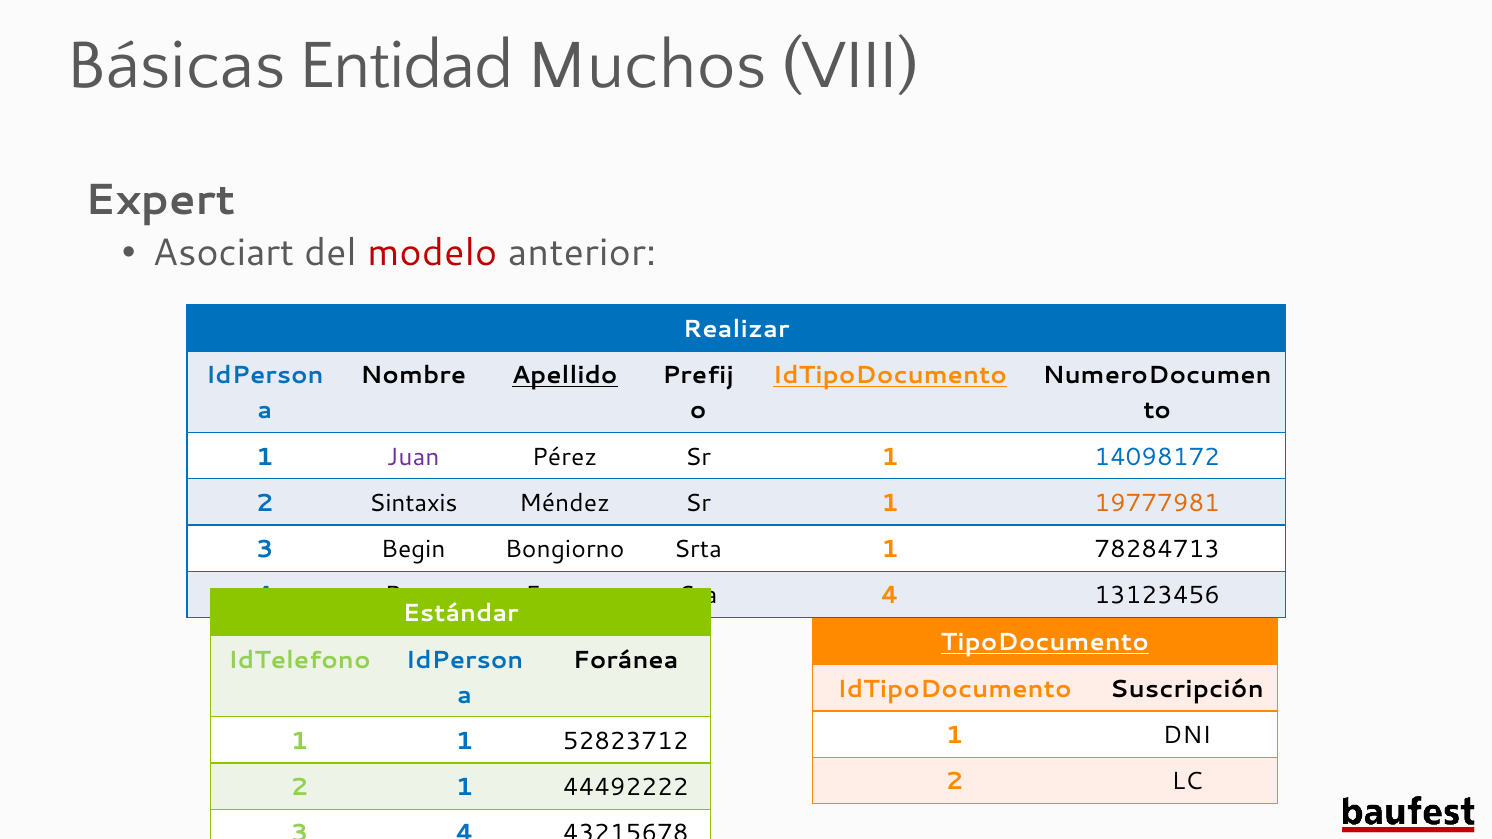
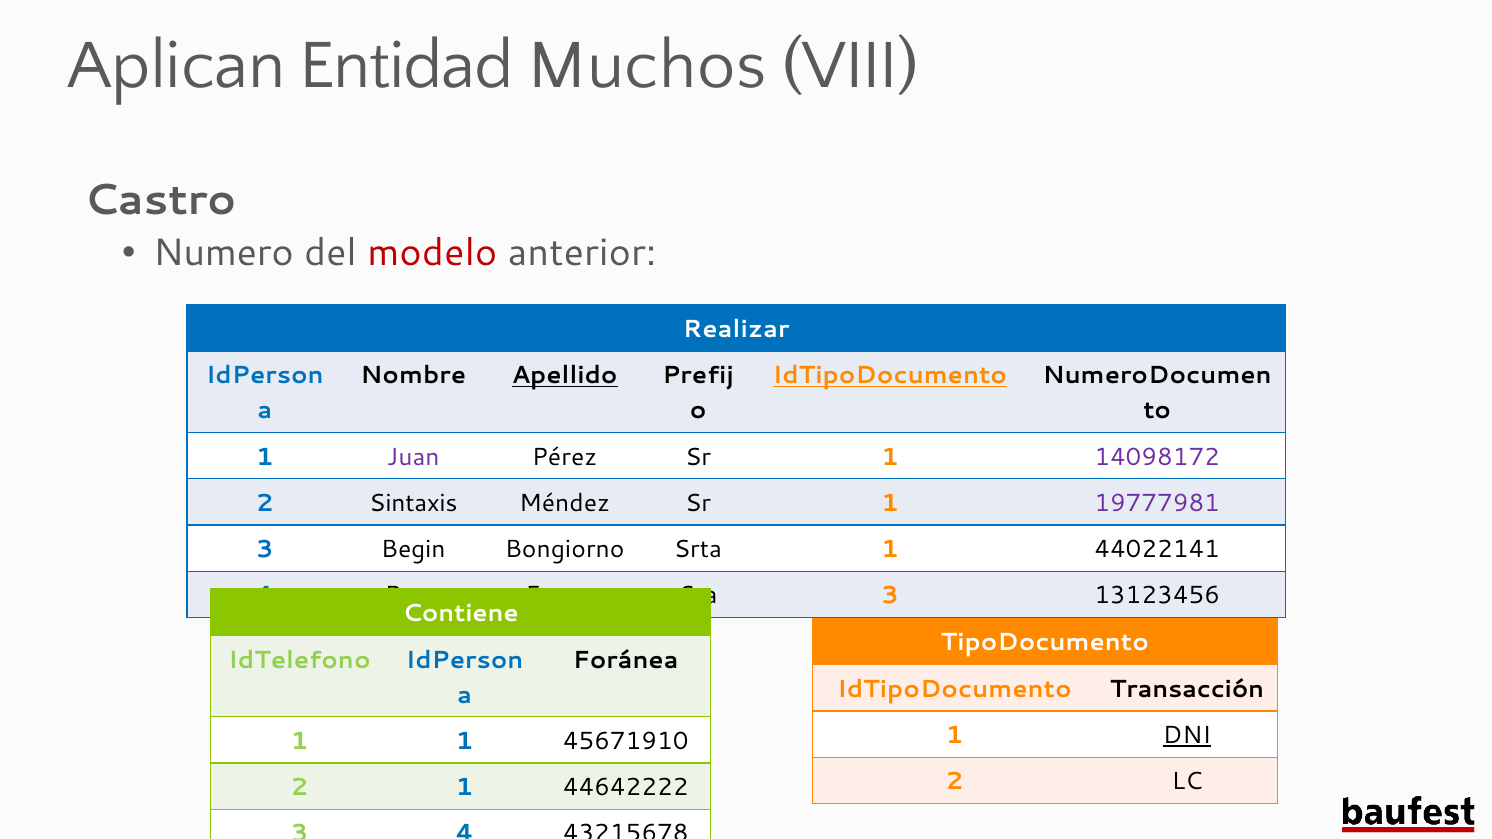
Básicas: Básicas -> Aplican
Expert: Expert -> Castro
Asociart: Asociart -> Numero
14098172 colour: blue -> purple
19777981 colour: orange -> purple
78284713: 78284713 -> 44022141
4 at (890, 596): 4 -> 3
Estándar: Estándar -> Contiene
TipoDocumento underline: present -> none
Suscripción: Suscripción -> Transacción
DNI underline: none -> present
52823712: 52823712 -> 45671910
44492222: 44492222 -> 44642222
